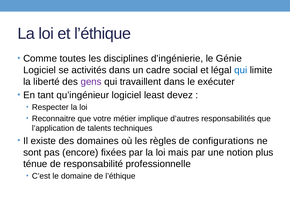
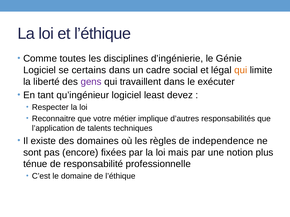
activités: activités -> certains
qui at (241, 70) colour: blue -> orange
configurations: configurations -> independence
